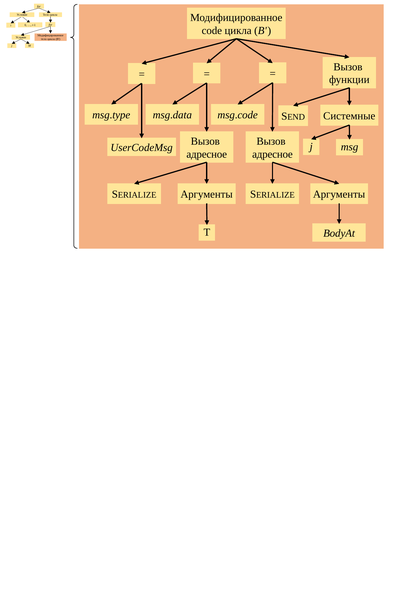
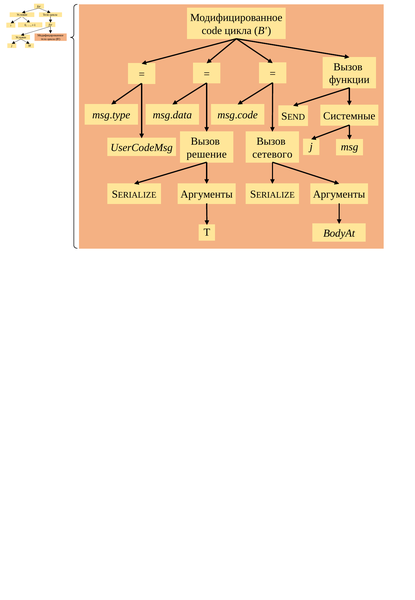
адресное at (207, 154): адресное -> решение
адресное at (272, 154): адресное -> сетевого
